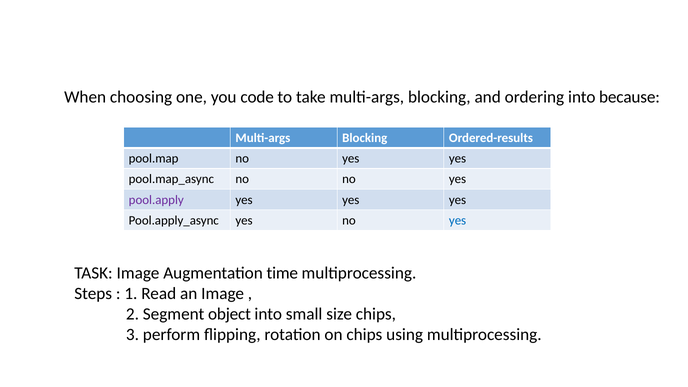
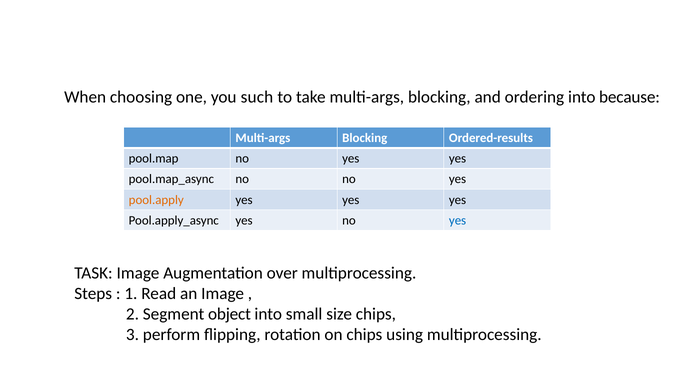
code: code -> such
pool.apply colour: purple -> orange
time: time -> over
